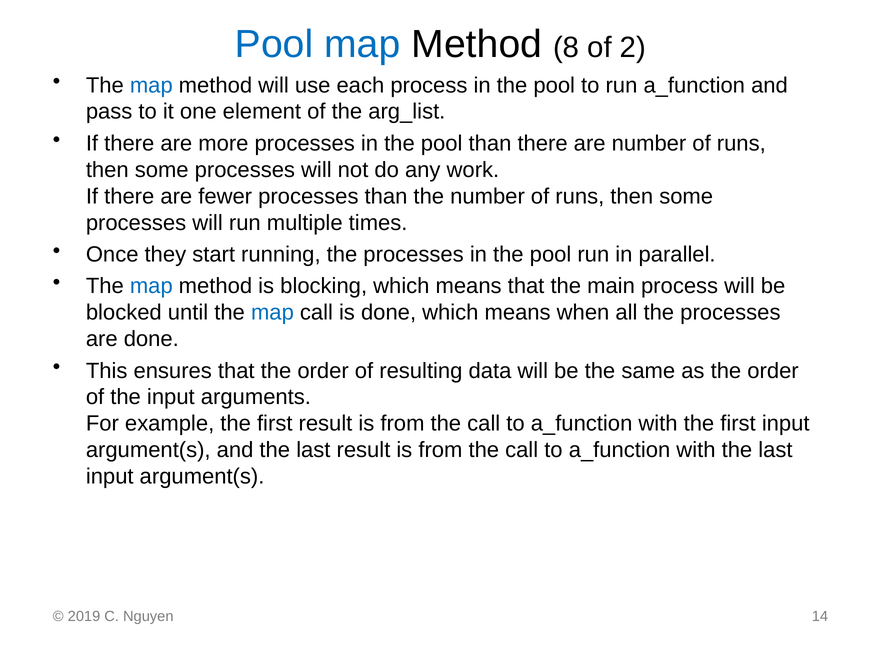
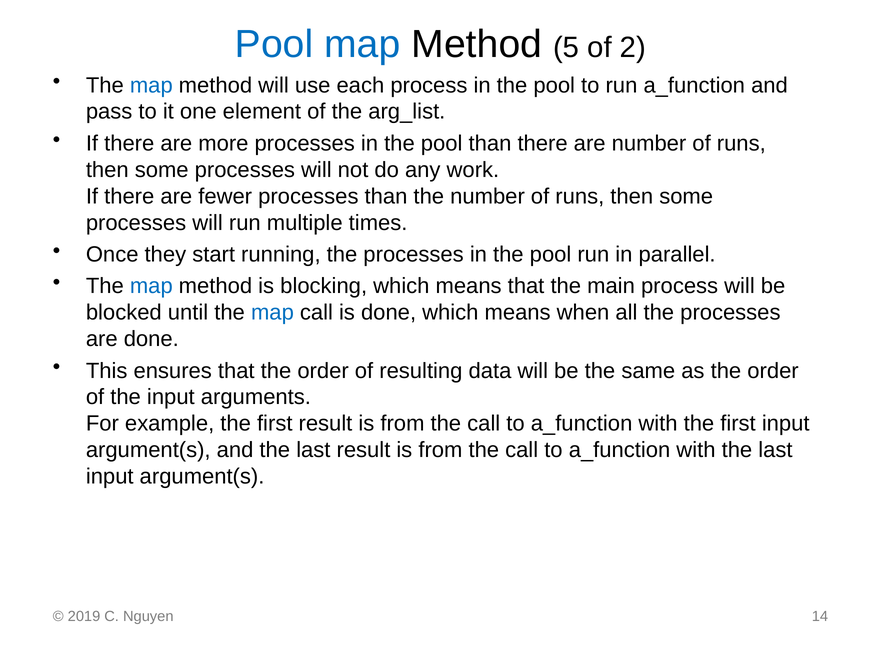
8: 8 -> 5
